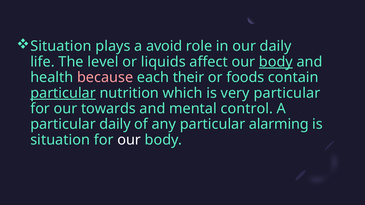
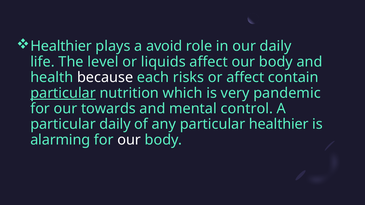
Situation at (61, 46): Situation -> Healthier
body at (276, 62) underline: present -> none
because colour: pink -> white
their: their -> risks
or foods: foods -> affect
very particular: particular -> pandemic
particular alarming: alarming -> healthier
situation at (60, 140): situation -> alarming
